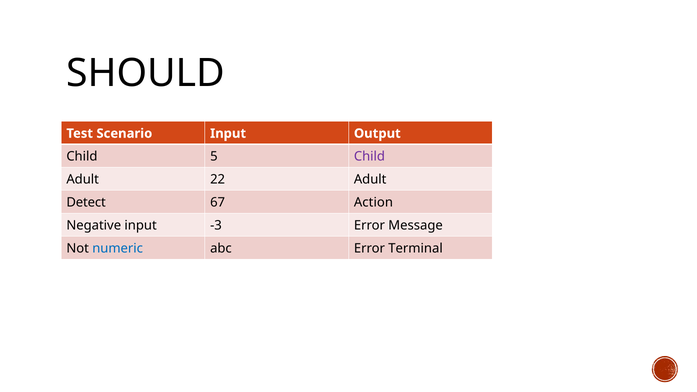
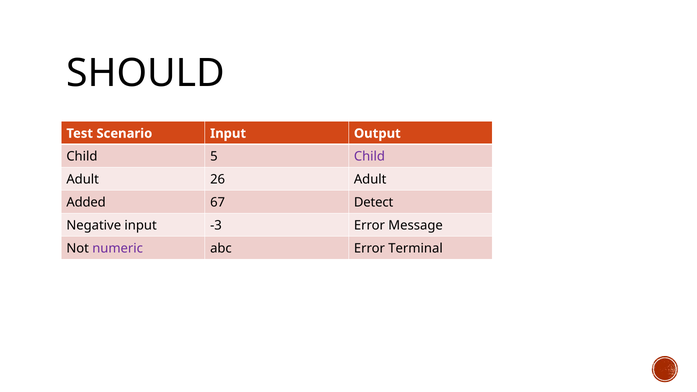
22: 22 -> 26
Detect: Detect -> Added
Action: Action -> Detect
numeric colour: blue -> purple
